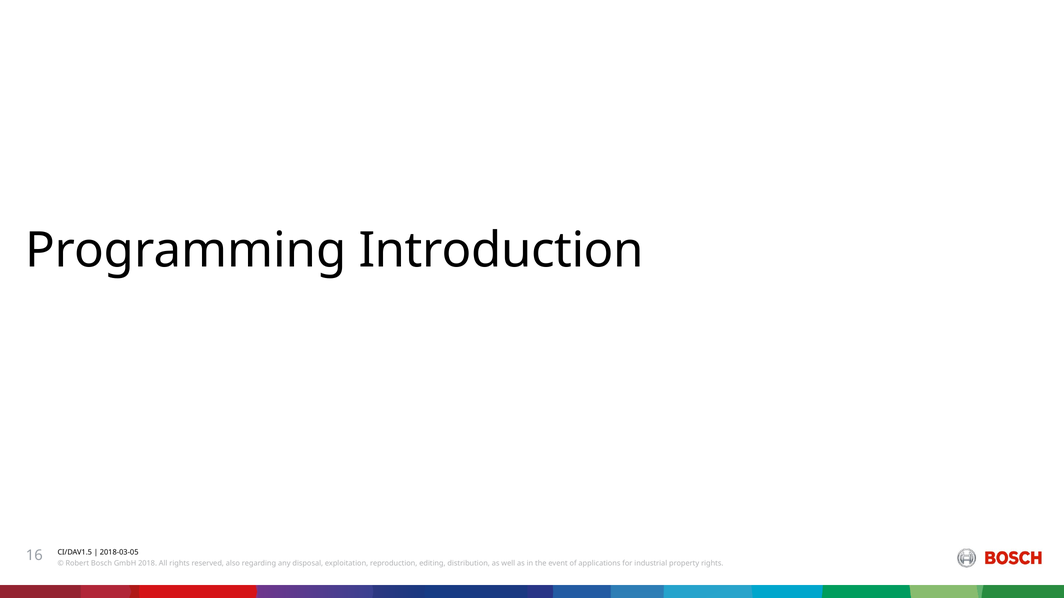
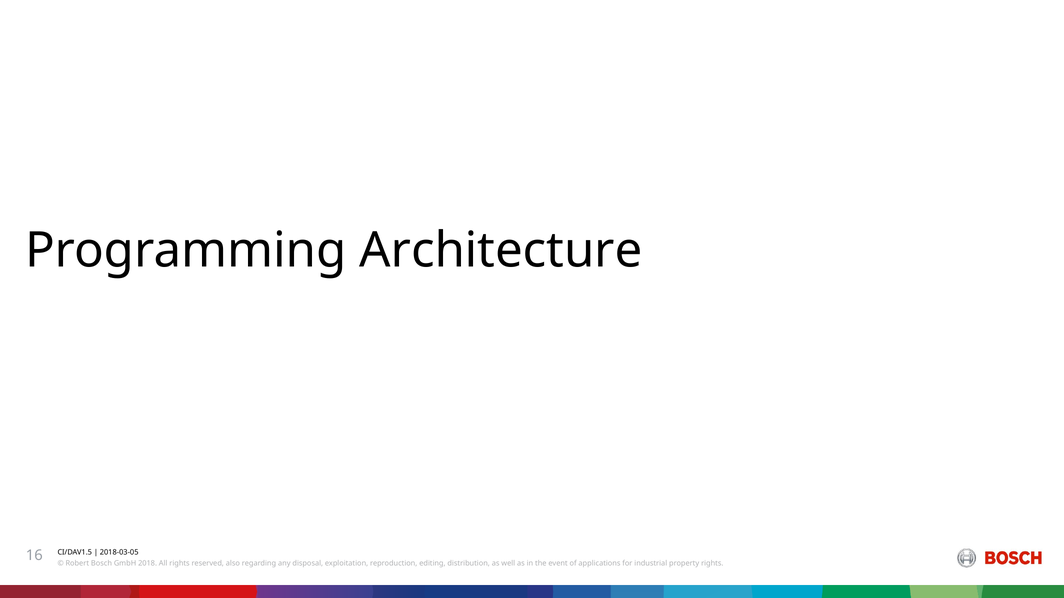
Introduction: Introduction -> Architecture
